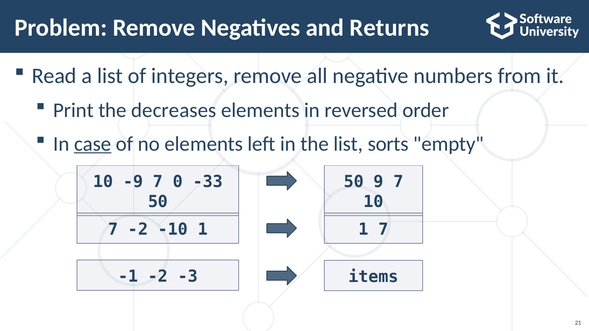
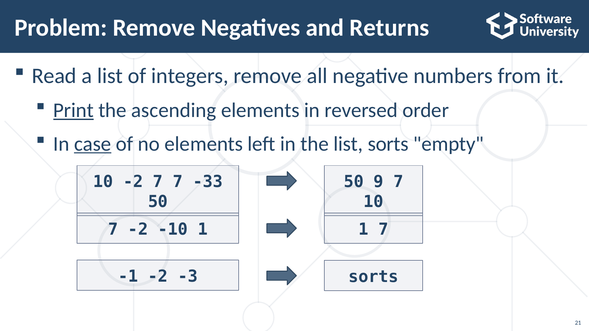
Print underline: none -> present
decreases: decreases -> ascending
10 -9: -9 -> -2
7 0: 0 -> 7
-3 items: items -> sorts
